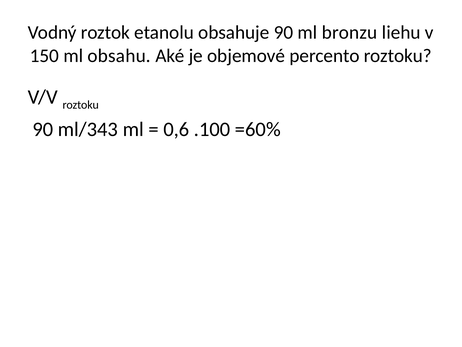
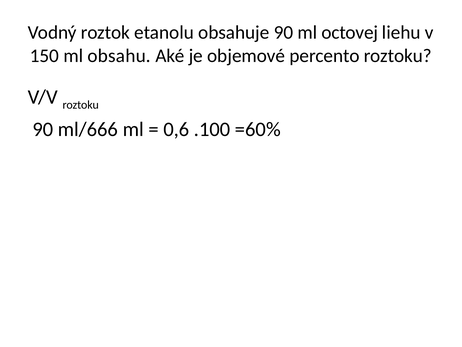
bronzu: bronzu -> octovej
ml/343: ml/343 -> ml/666
